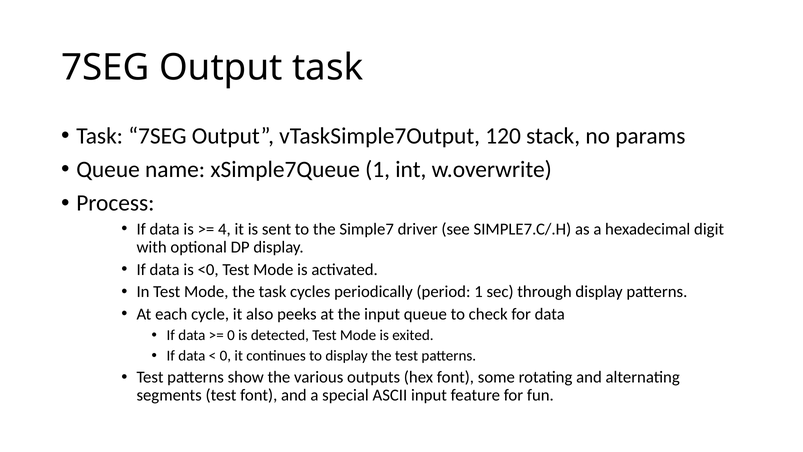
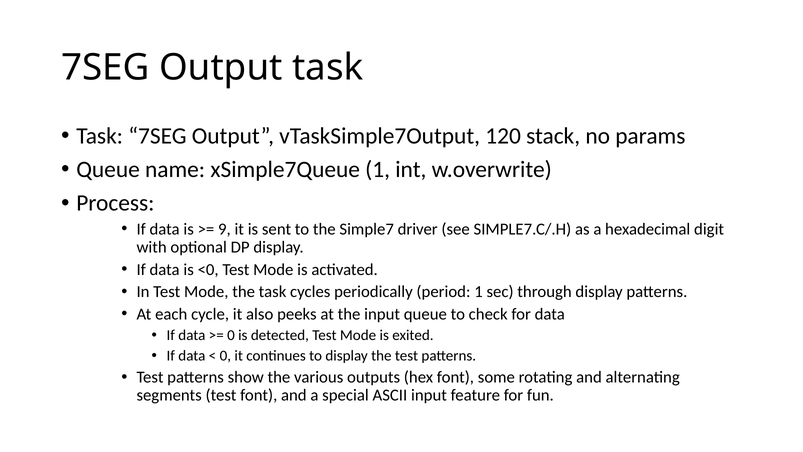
4: 4 -> 9
